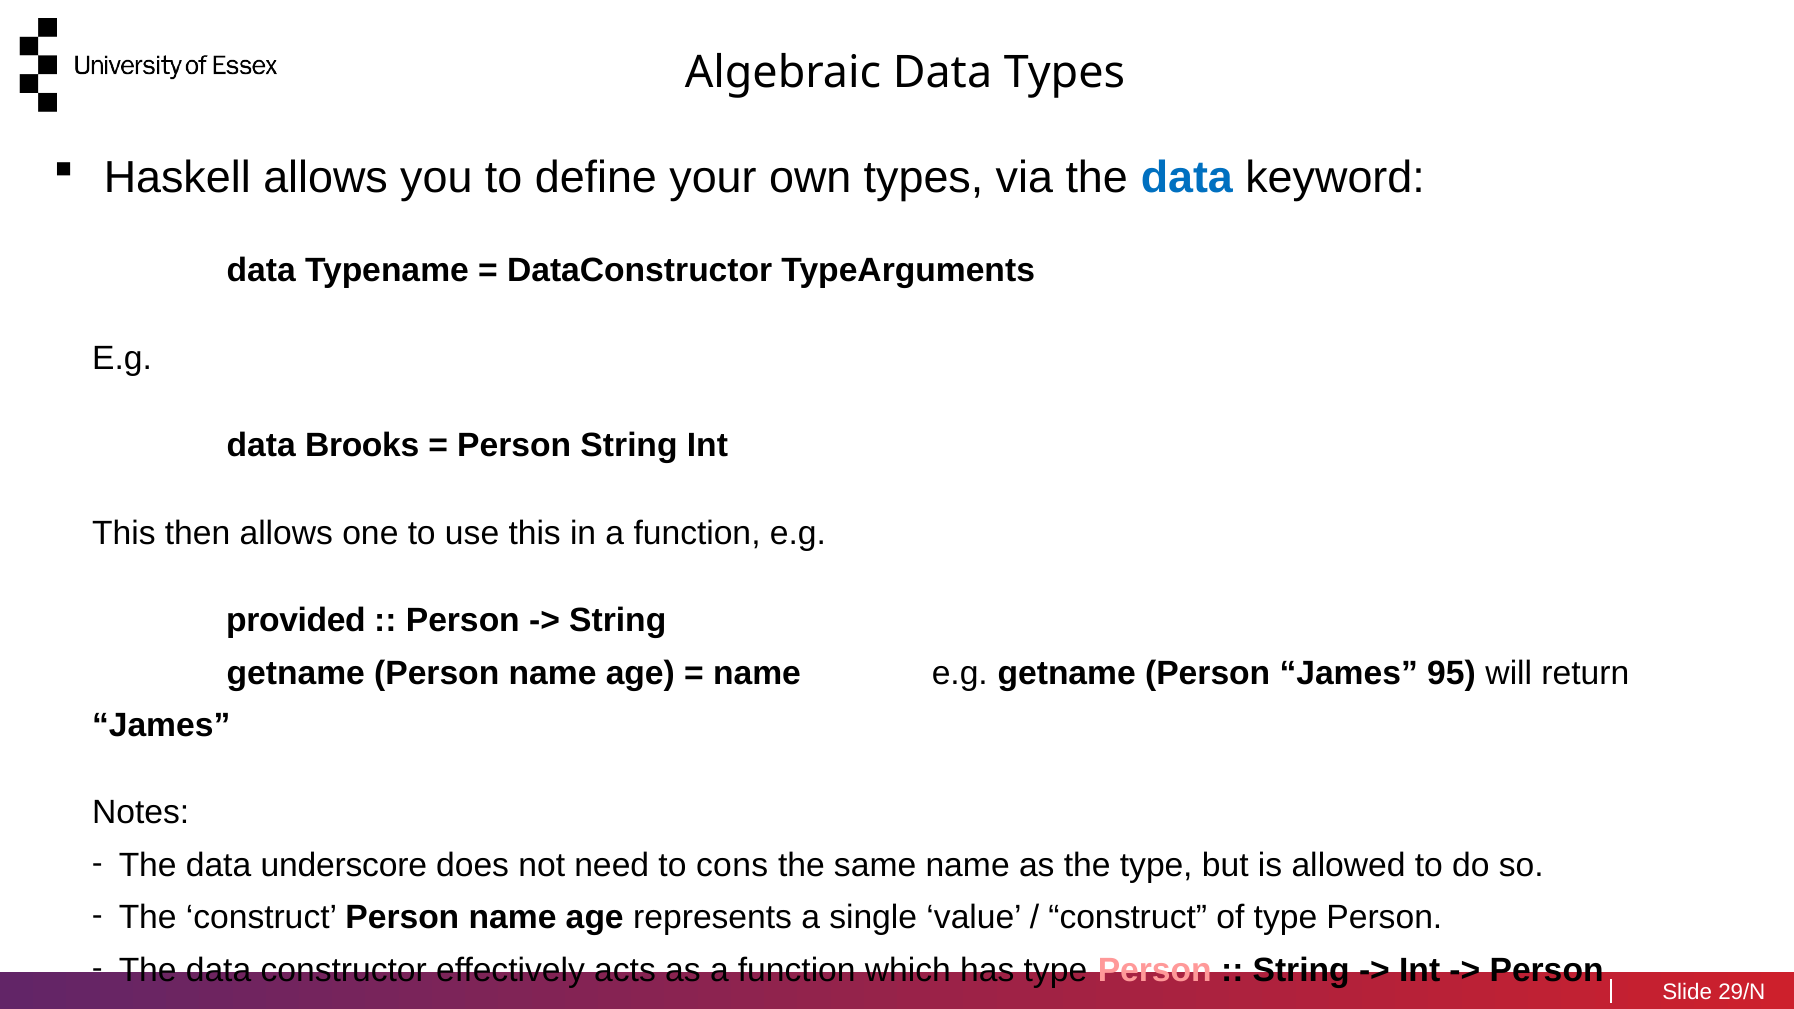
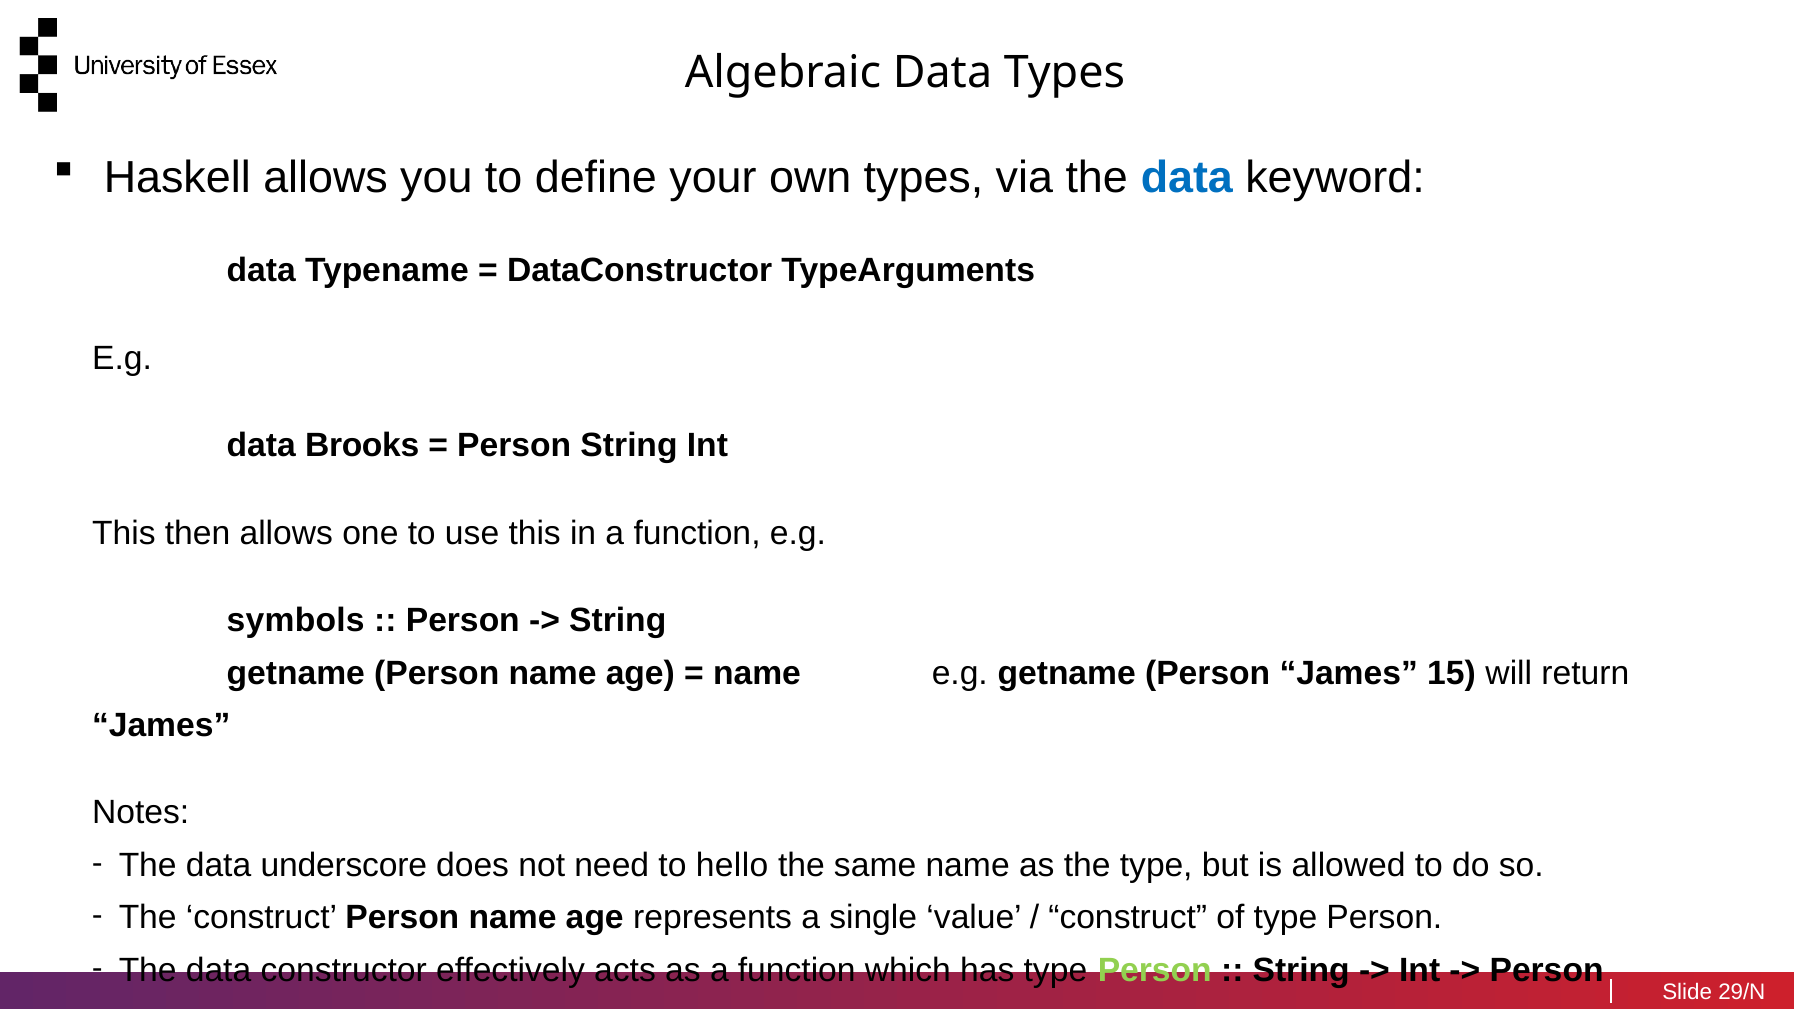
provided: provided -> symbols
95: 95 -> 15
cons: cons -> hello
Person at (1155, 970) colour: pink -> light green
